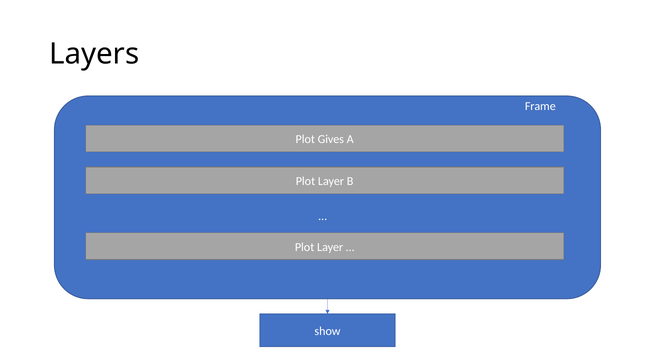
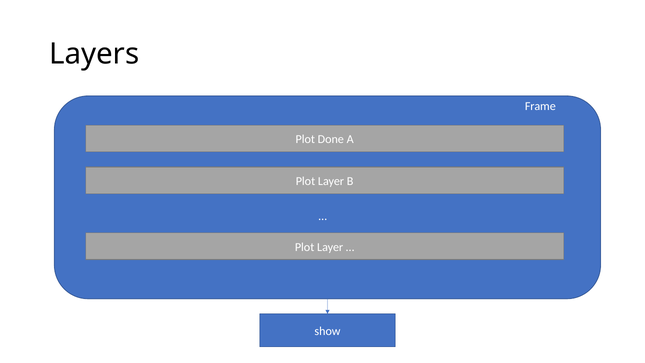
Gives: Gives -> Done
